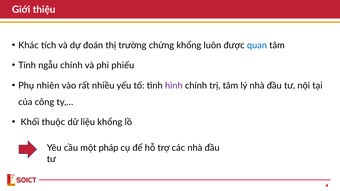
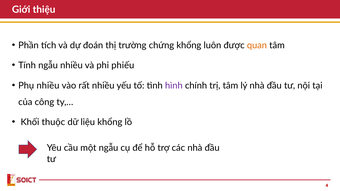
Khác: Khác -> Phần
quan colour: blue -> orange
ngẫu chính: chính -> nhiều
Phụ nhiên: nhiên -> nhiều
một pháp: pháp -> ngẫu
